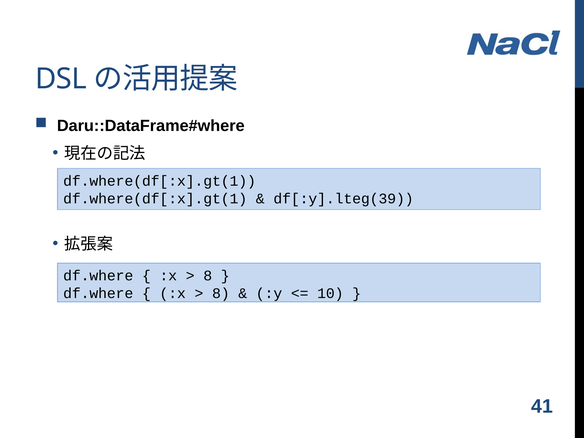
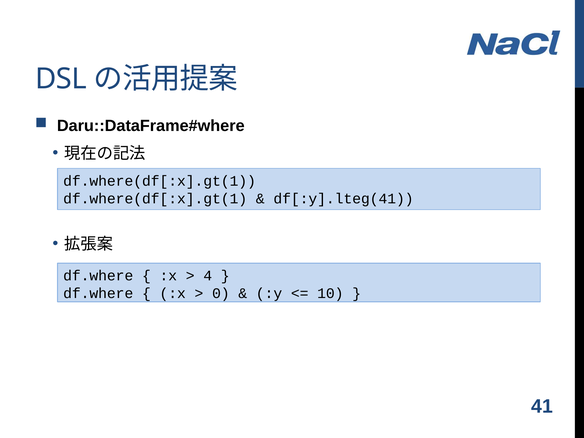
df[:y].lteg(39: df[:y].lteg(39 -> df[:y].lteg(41
8 at (208, 276): 8 -> 4
8 at (221, 293): 8 -> 0
